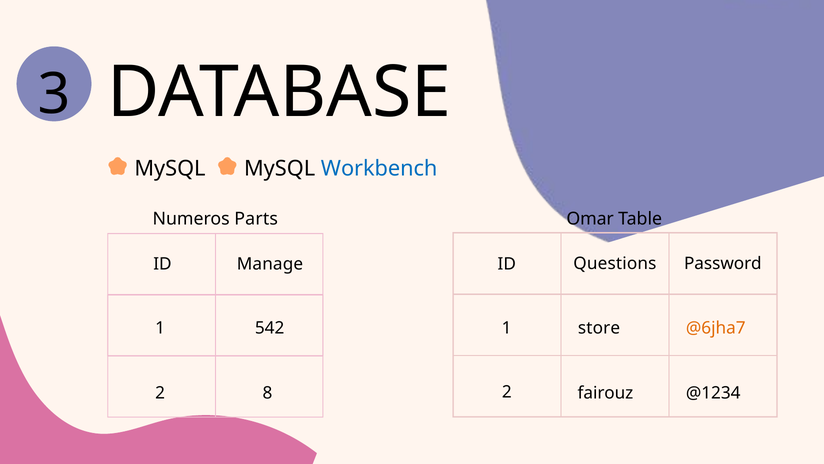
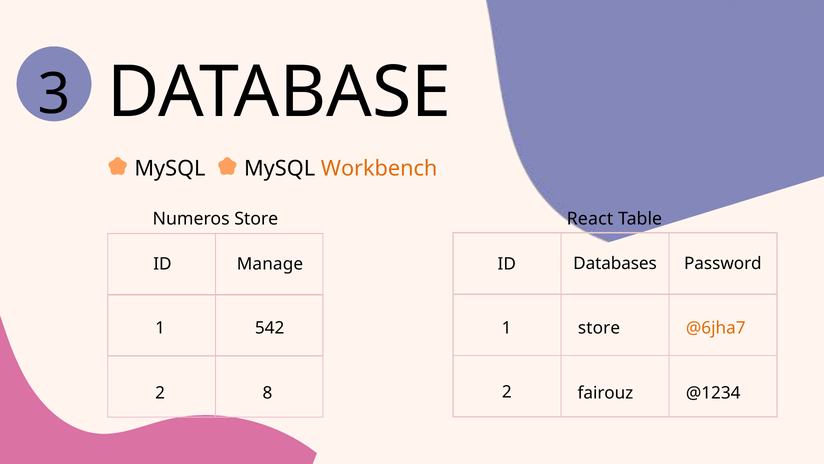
Workbench colour: blue -> orange
Numeros Parts: Parts -> Store
Omar: Omar -> React
Questions: Questions -> Databases
